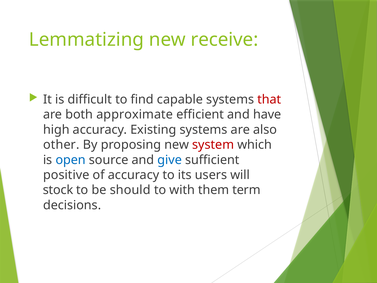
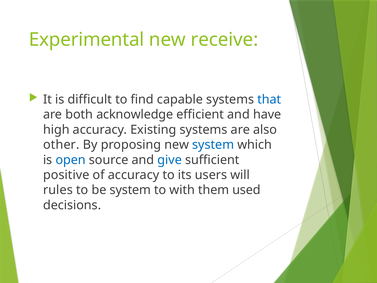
Lemmatizing: Lemmatizing -> Experimental
that colour: red -> blue
approximate: approximate -> acknowledge
system at (213, 145) colour: red -> blue
stock: stock -> rules
be should: should -> system
term: term -> used
